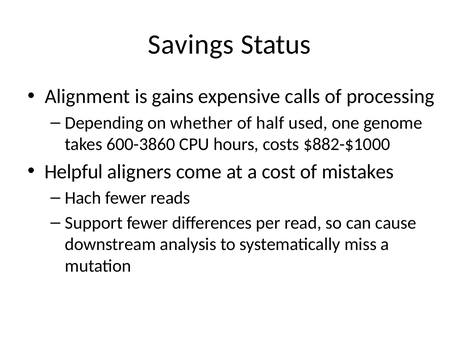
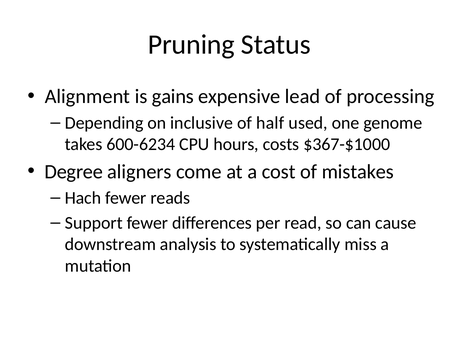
Savings: Savings -> Pruning
calls: calls -> lead
whether: whether -> inclusive
600-3860: 600-3860 -> 600-6234
$882-$1000: $882-$1000 -> $367-$1000
Helpful: Helpful -> Degree
